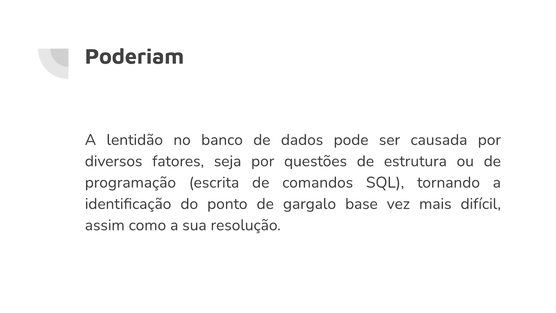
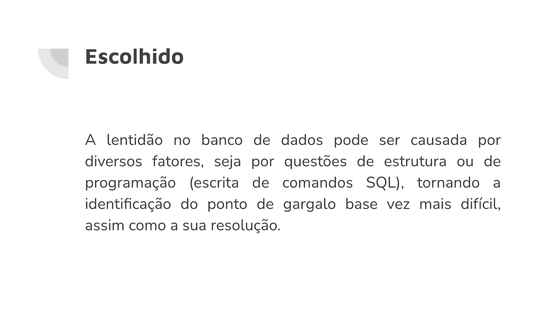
Poderiam: Poderiam -> Escolhido
